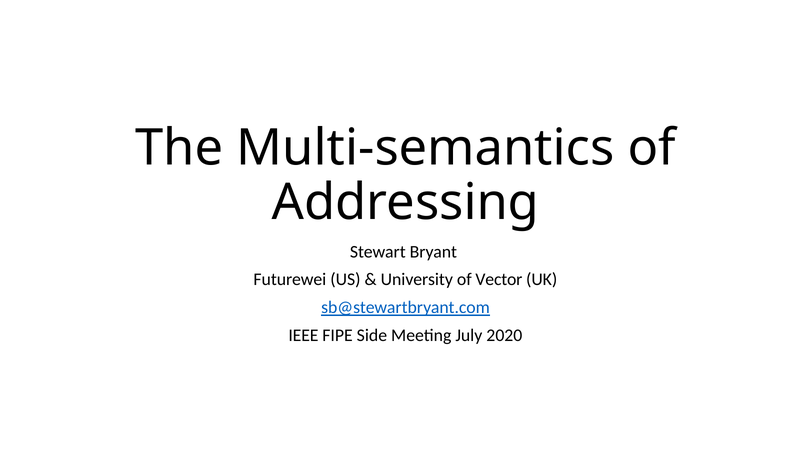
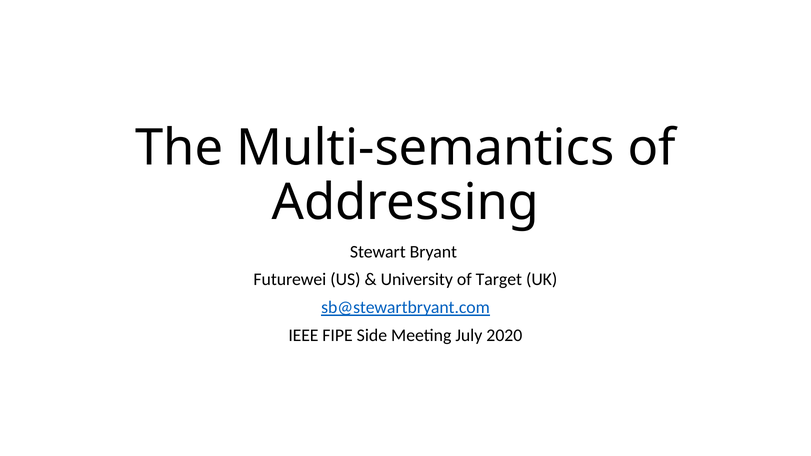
Vector: Vector -> Target
